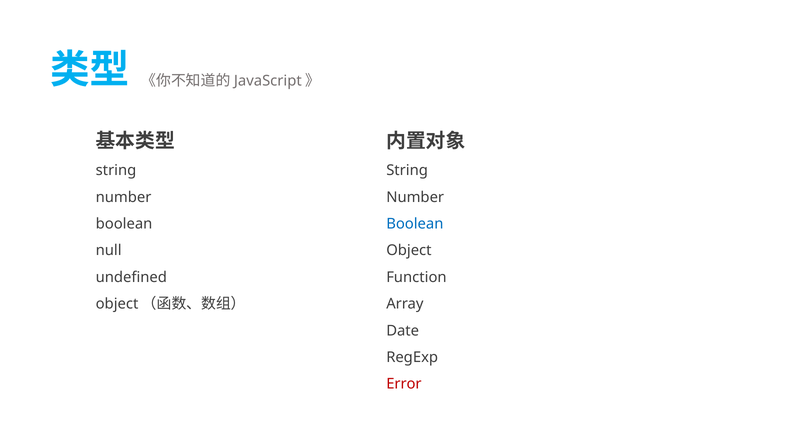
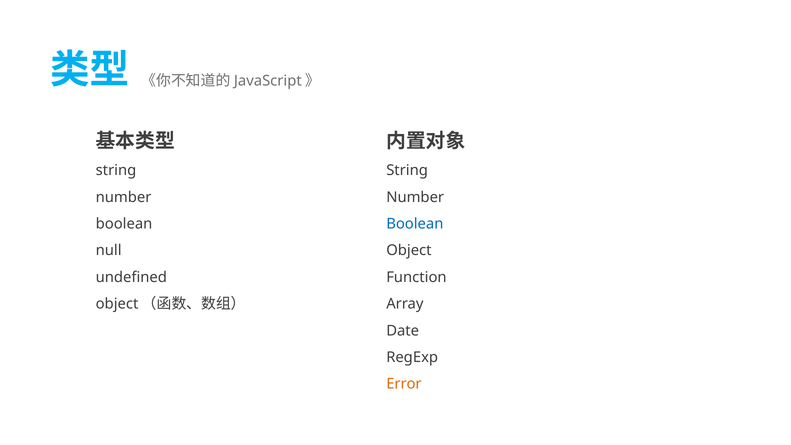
Error colour: red -> orange
